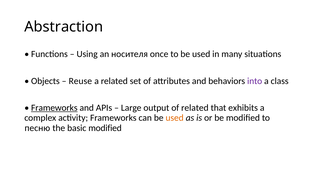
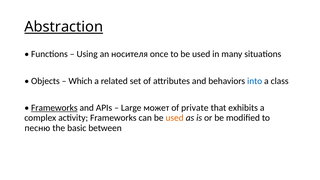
Abstraction underline: none -> present
Reuse: Reuse -> Which
into colour: purple -> blue
output: output -> может
of related: related -> private
basic modified: modified -> between
